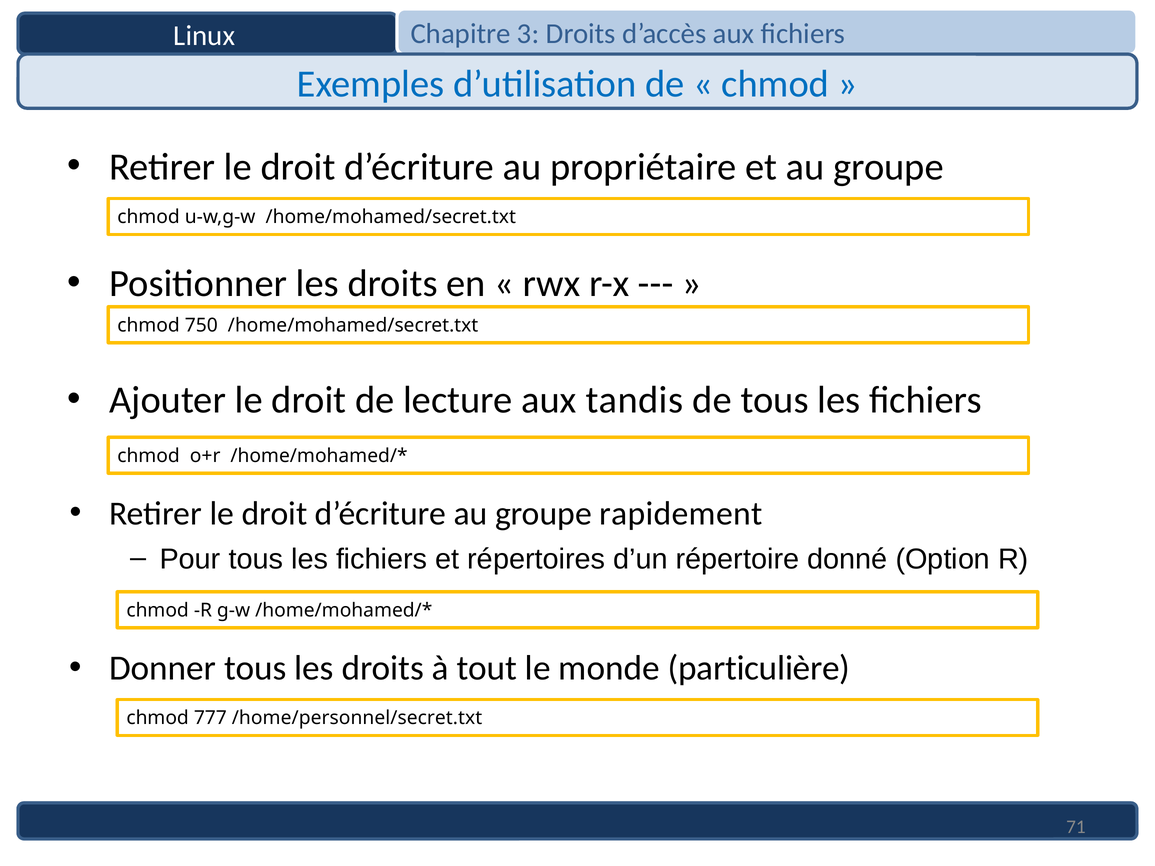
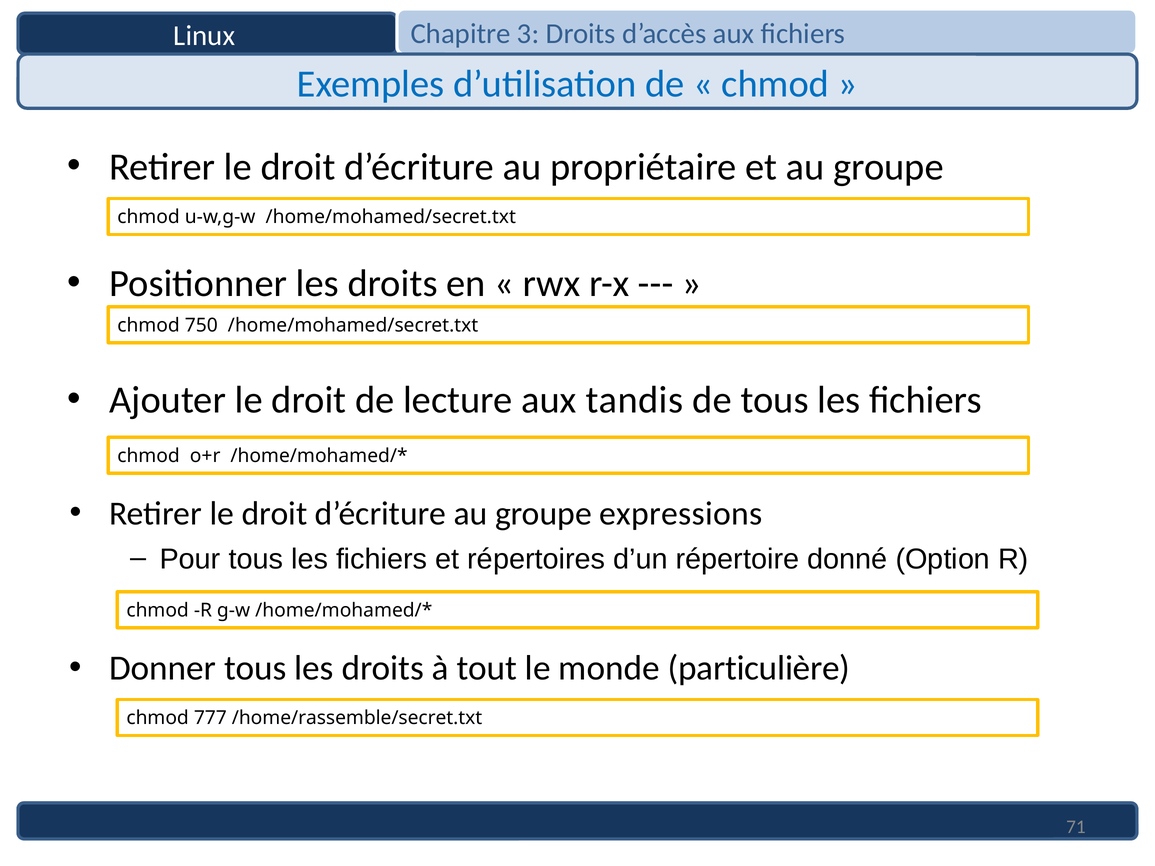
rapidement: rapidement -> expressions
/home/personnel/secret.txt: /home/personnel/secret.txt -> /home/rassemble/secret.txt
